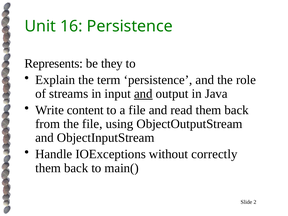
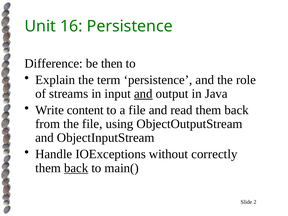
Represents: Represents -> Difference
they: they -> then
back at (76, 168) underline: none -> present
